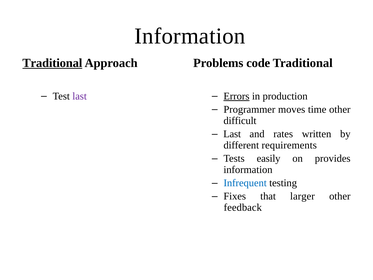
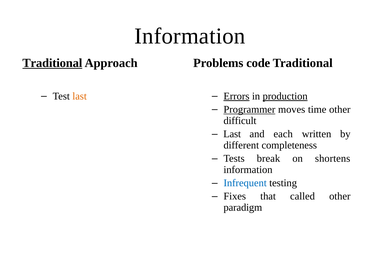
last at (80, 96) colour: purple -> orange
production underline: none -> present
Programmer underline: none -> present
rates: rates -> each
requirements: requirements -> completeness
easily: easily -> break
provides: provides -> shortens
larger: larger -> called
feedback: feedback -> paradigm
